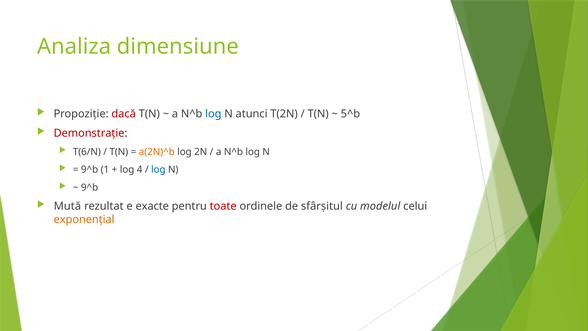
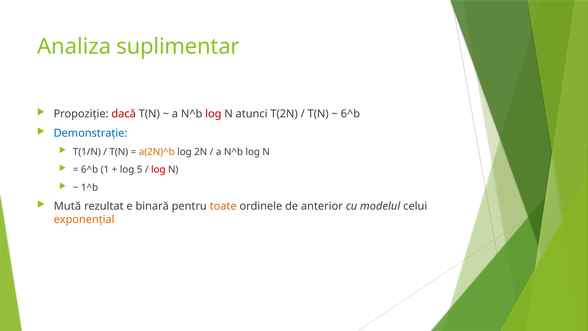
dimensiune: dimensiune -> suplimentar
log at (213, 114) colour: blue -> red
5^b at (350, 114): 5^b -> 6^b
Demonstrație colour: red -> blue
T(6/N: T(6/N -> T(1/N
9^b at (90, 170): 9^b -> 6^b
4: 4 -> 5
log at (158, 170) colour: blue -> red
9^b at (90, 187): 9^b -> 1^b
exacte: exacte -> binară
toate colour: red -> orange
sfârșitul: sfârșitul -> anterior
